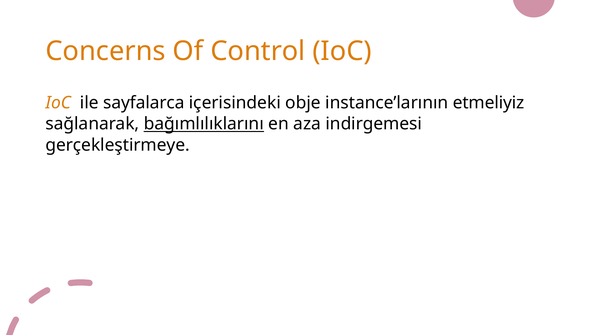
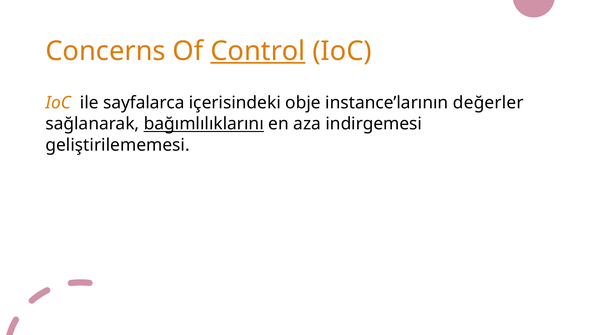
Control underline: none -> present
etmeliyiz: etmeliyiz -> değerler
gerçekleştirmeye: gerçekleştirmeye -> geliştirilememesi
